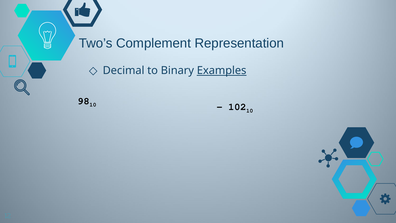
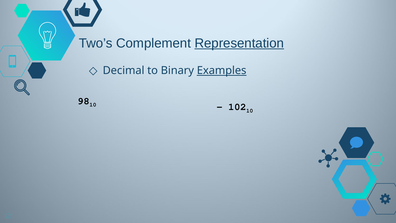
Representation underline: none -> present
